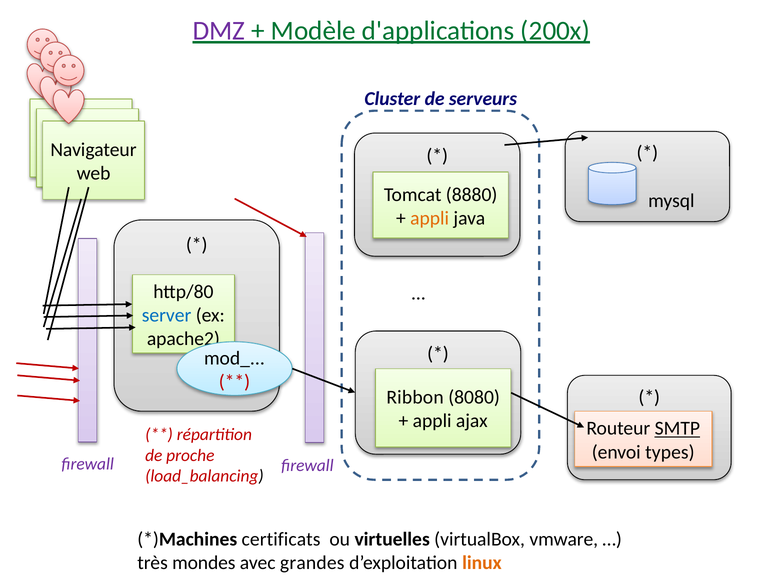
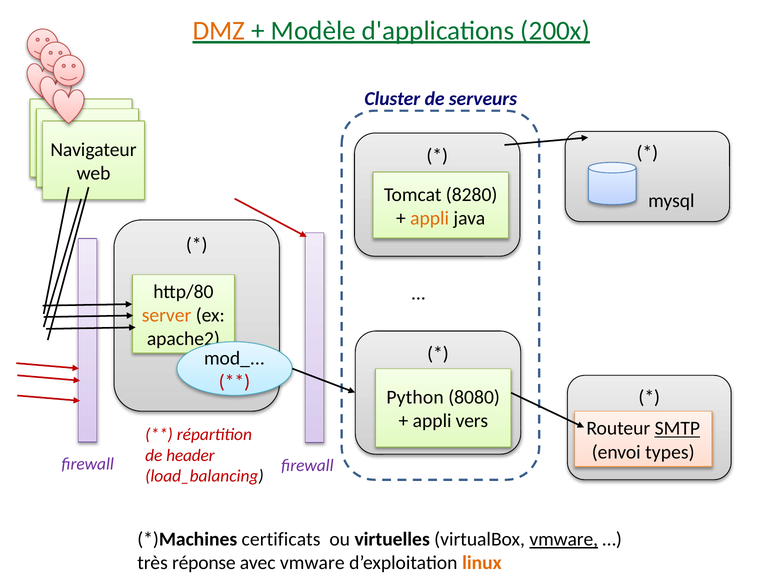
DMZ colour: purple -> orange
8880: 8880 -> 8280
server colour: blue -> orange
Ribbon: Ribbon -> Python
ajax: ajax -> vers
proche: proche -> header
vmware at (564, 539) underline: none -> present
mondes: mondes -> réponse
avec grandes: grandes -> vmware
